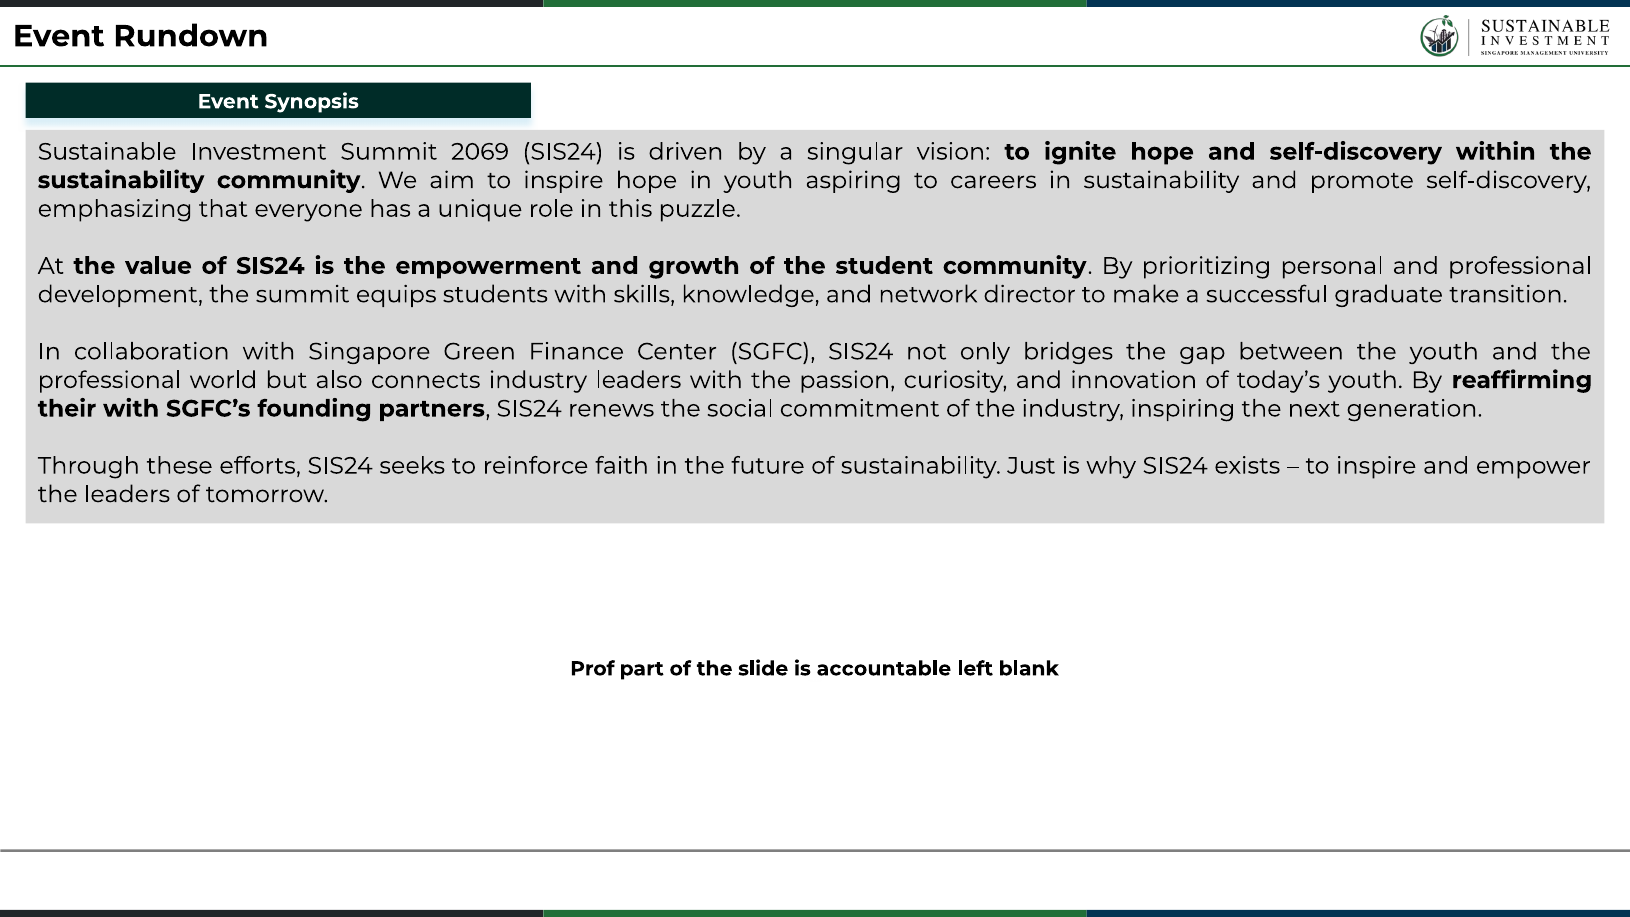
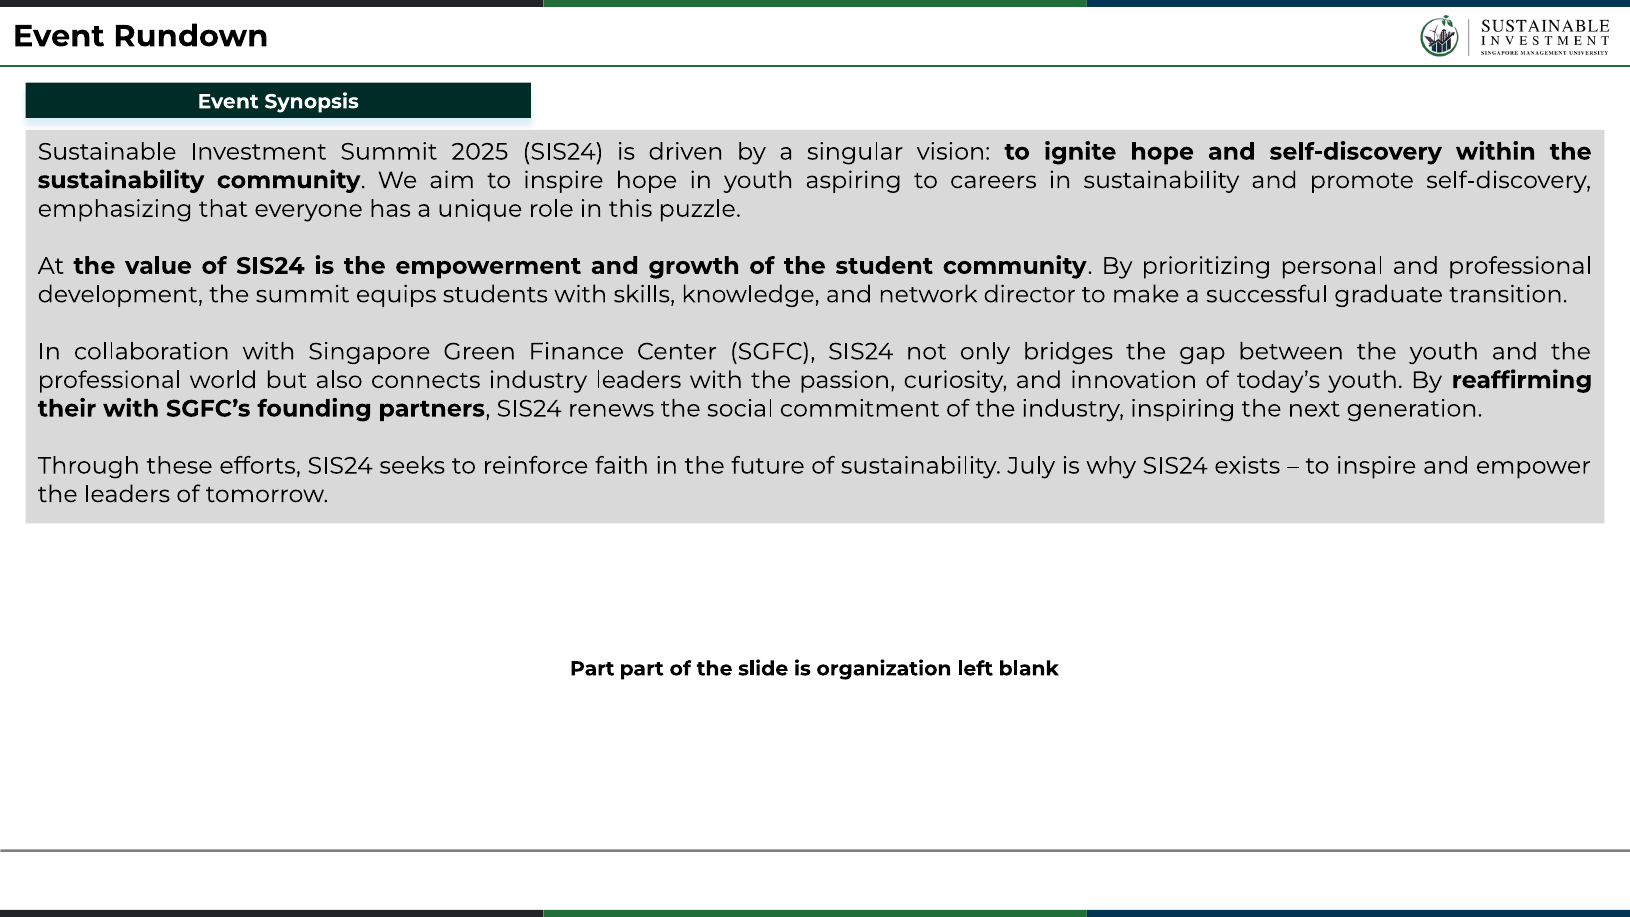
2069: 2069 -> 2025
Just: Just -> July
Prof at (592, 669): Prof -> Part
accountable: accountable -> organization
